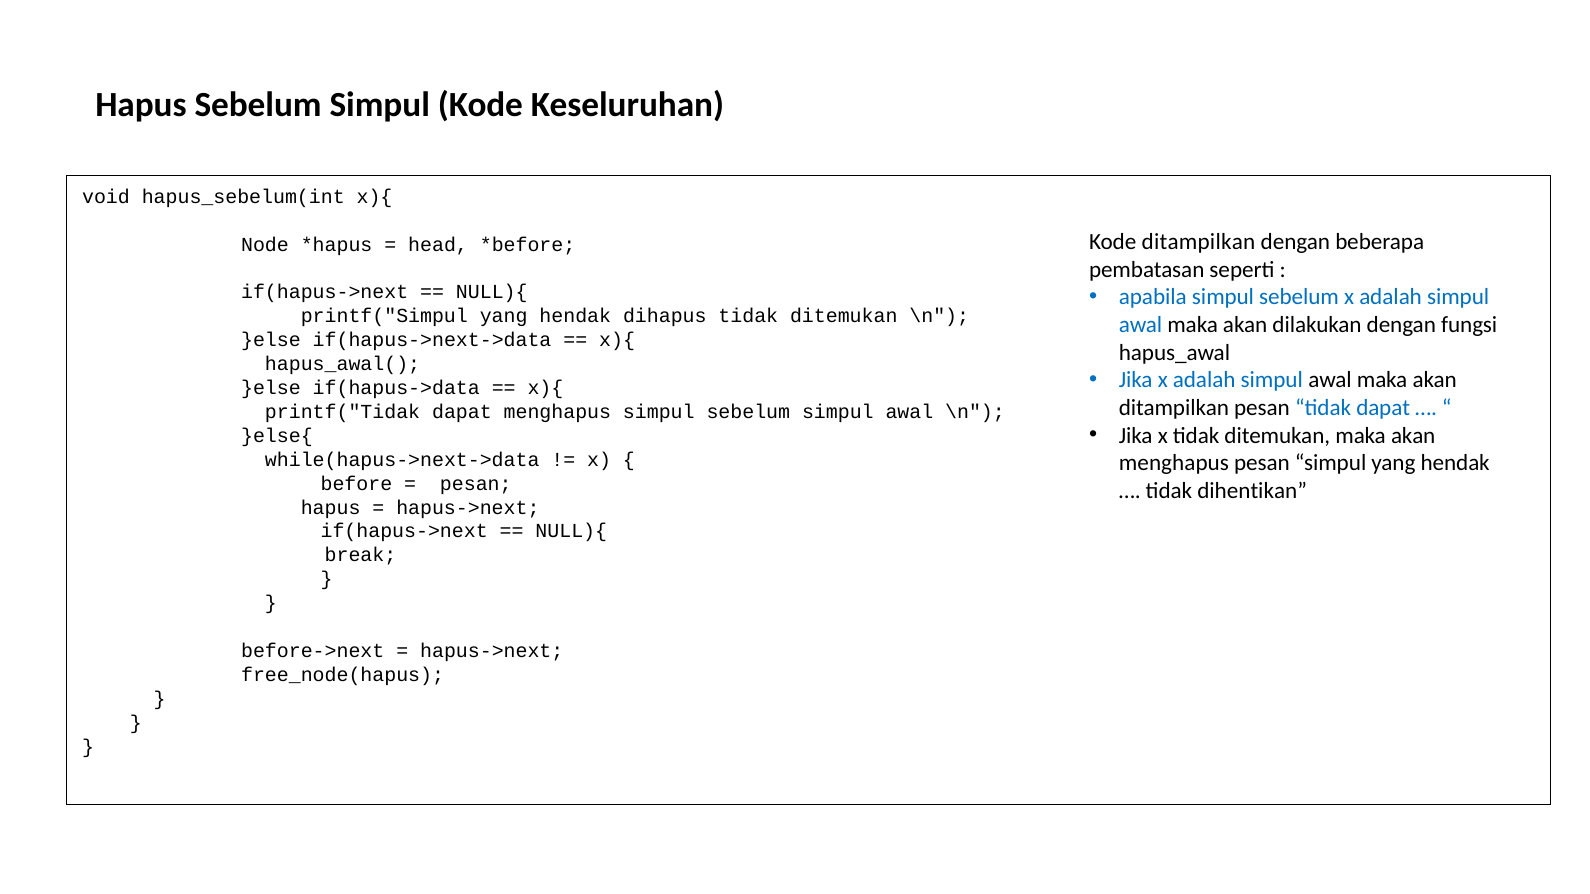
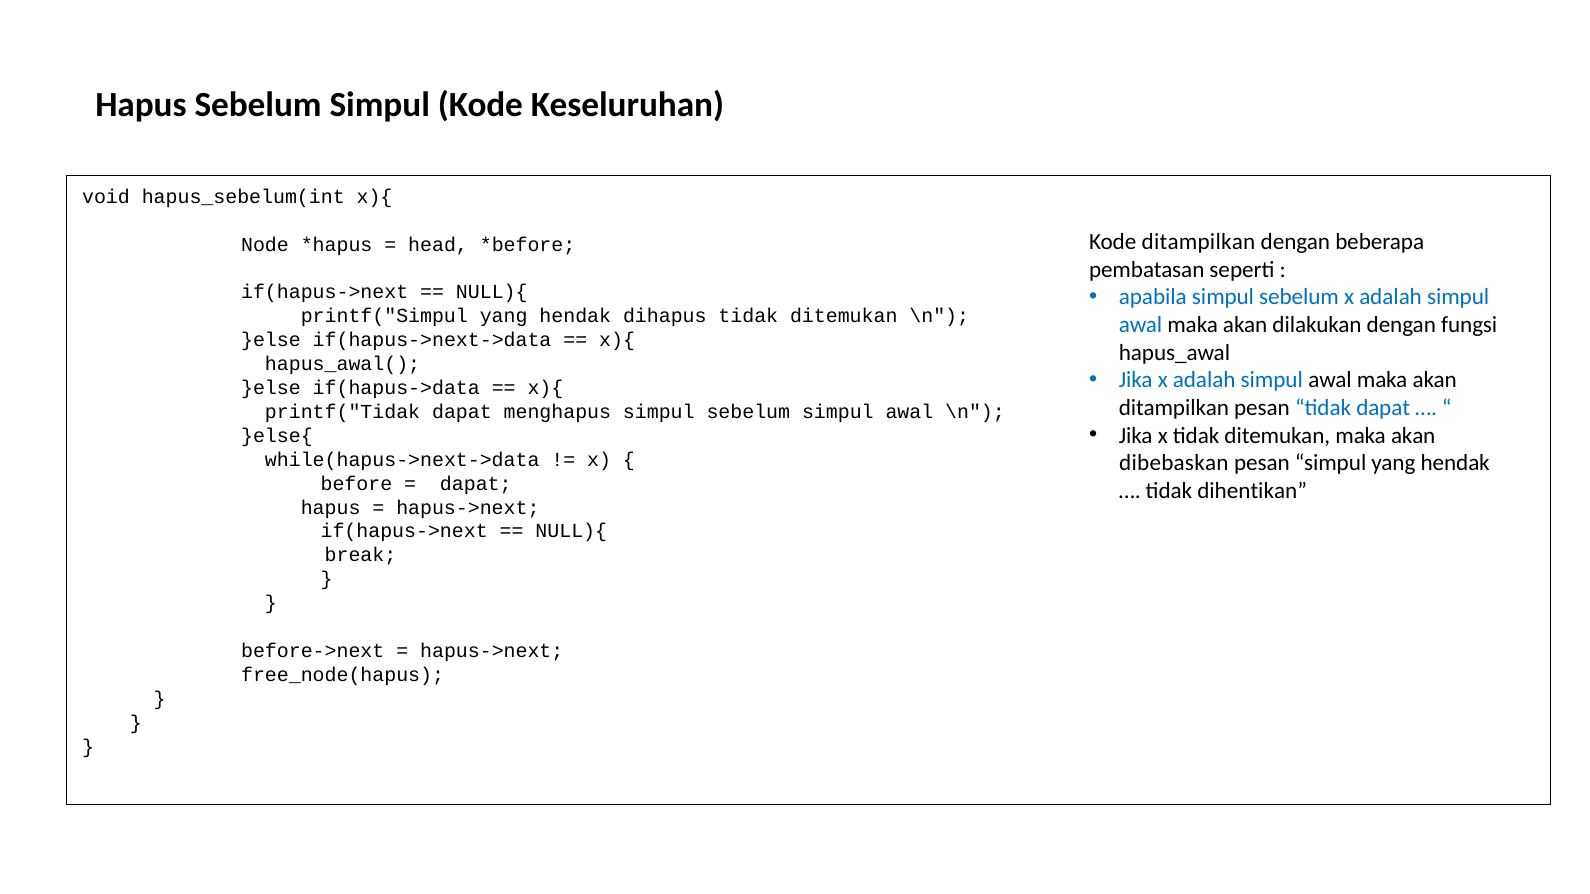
menghapus at (1174, 463): menghapus -> dibebaskan
pesan at (476, 484): pesan -> dapat
